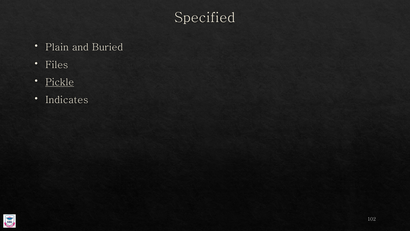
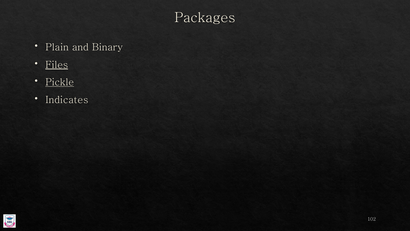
Specified: Specified -> Packages
Buried: Buried -> Binary
Files underline: none -> present
